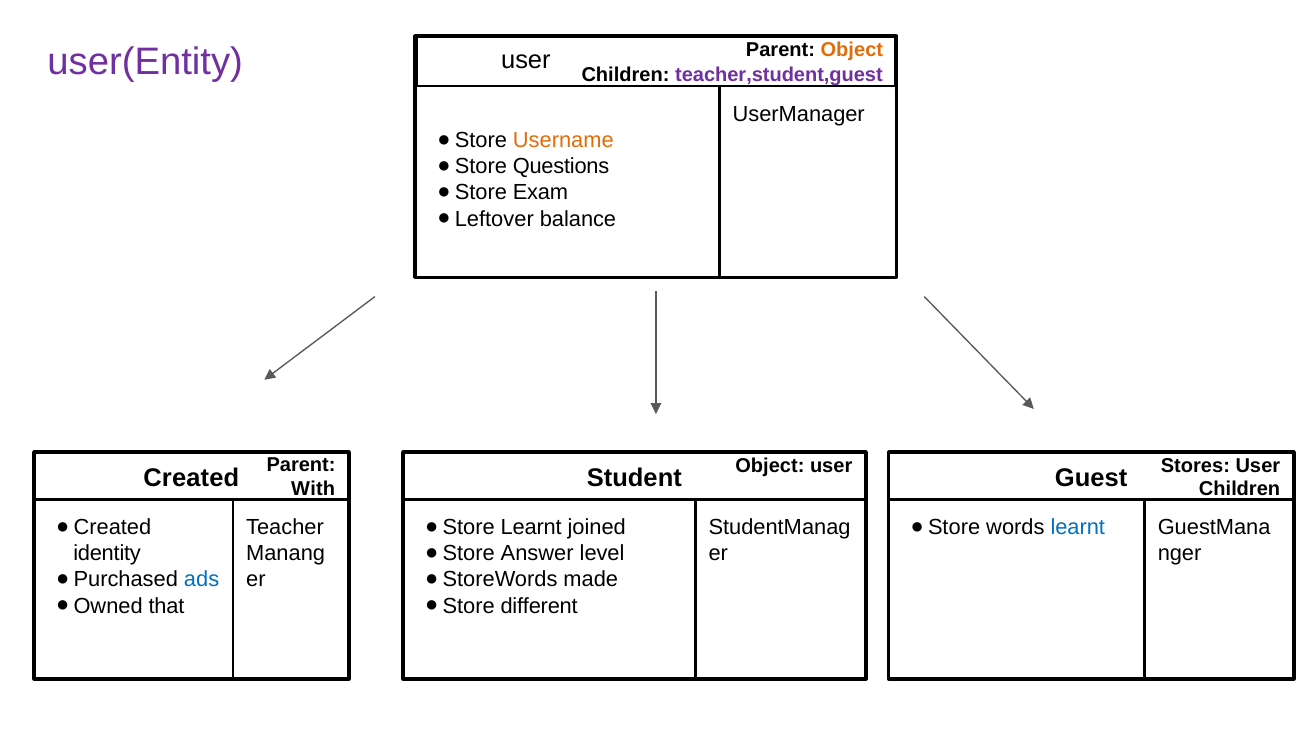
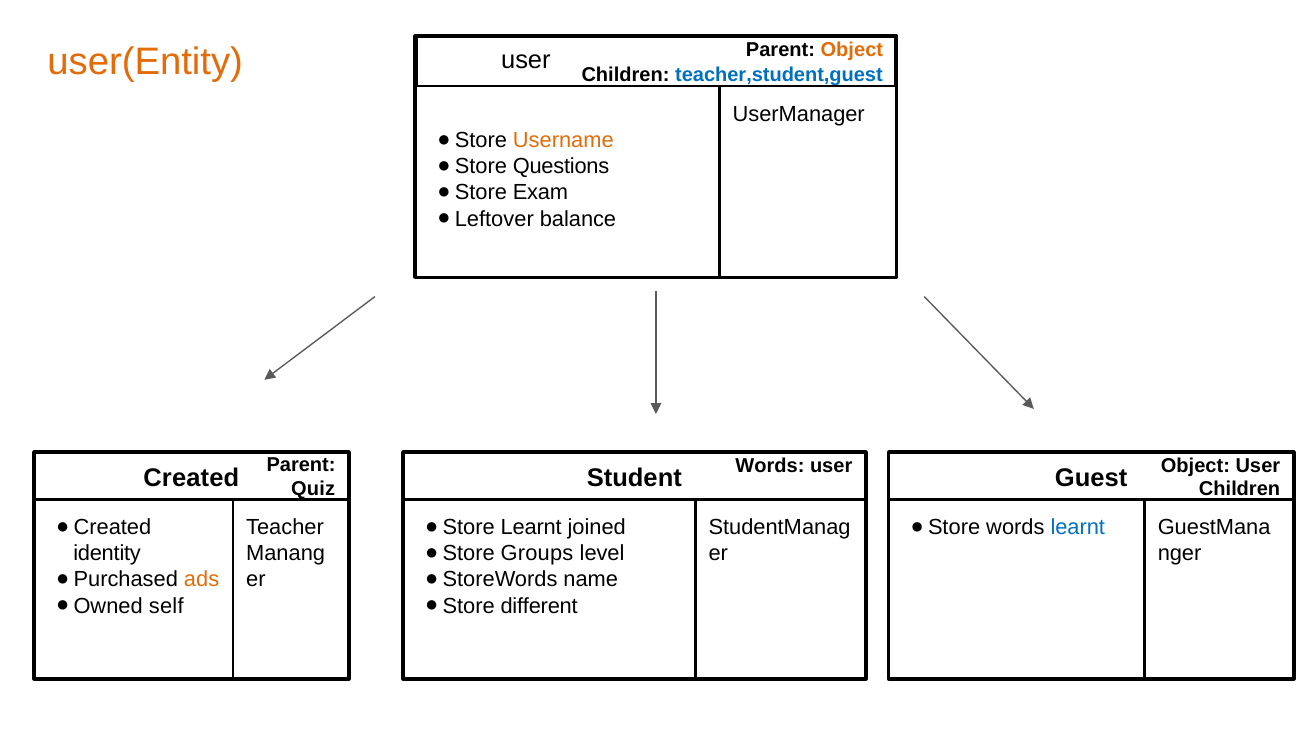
user(Entity colour: purple -> orange
teacher,student,guest colour: purple -> blue
Student Object: Object -> Words
Guest Stores: Stores -> Object
With: With -> Quiz
Answer: Answer -> Groups
ads colour: blue -> orange
made: made -> name
that: that -> self
